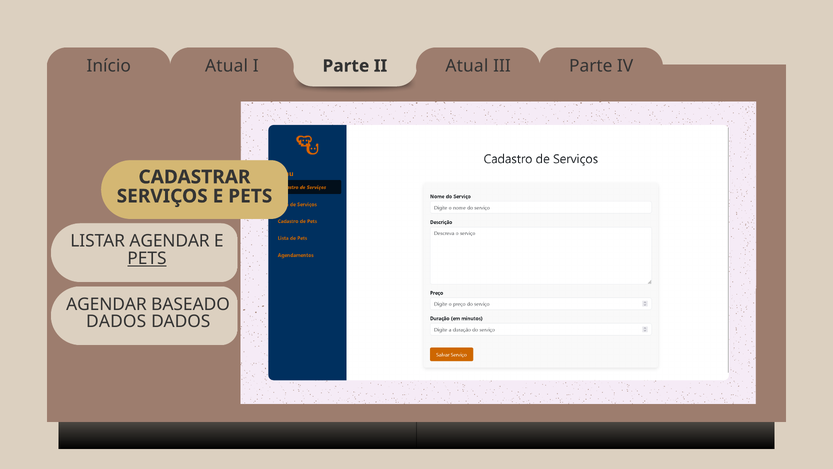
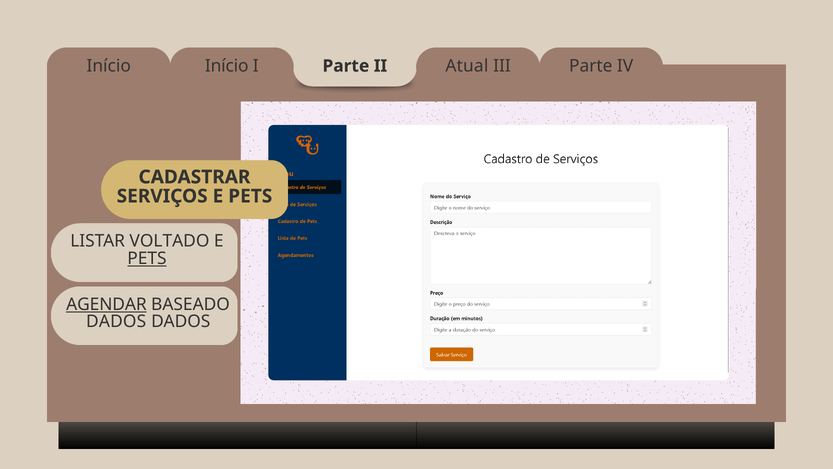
Atual at (227, 66): Atual -> Início
LISTAR AGENDAR: AGENDAR -> VOLTADO
AGENDAR at (106, 304) underline: none -> present
